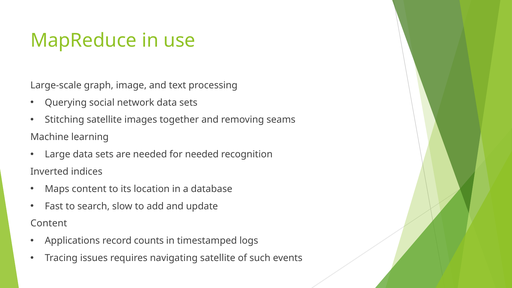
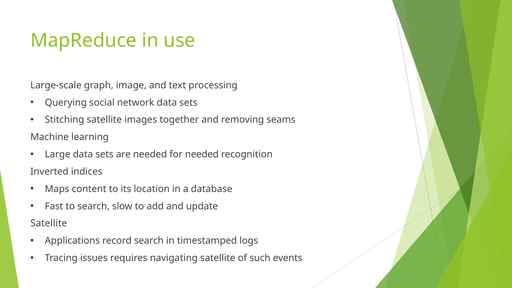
Content at (49, 223): Content -> Satellite
record counts: counts -> search
